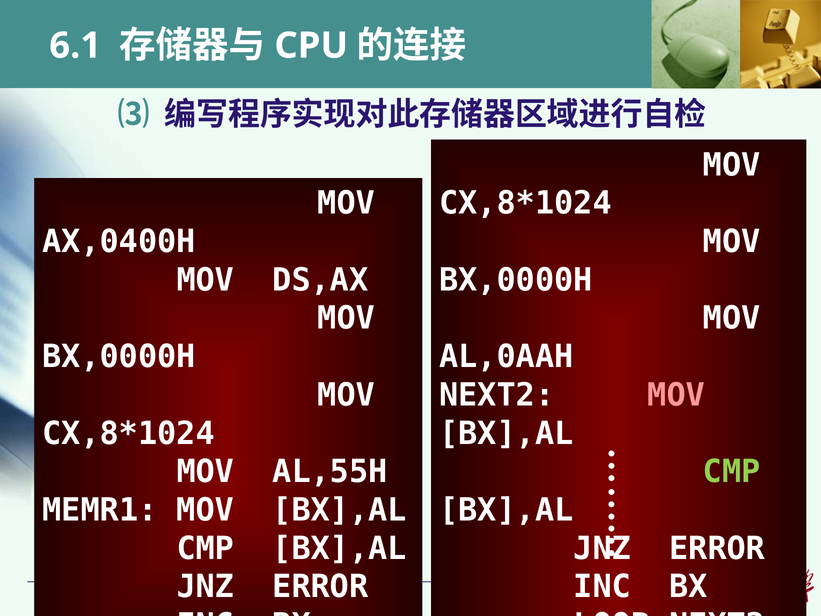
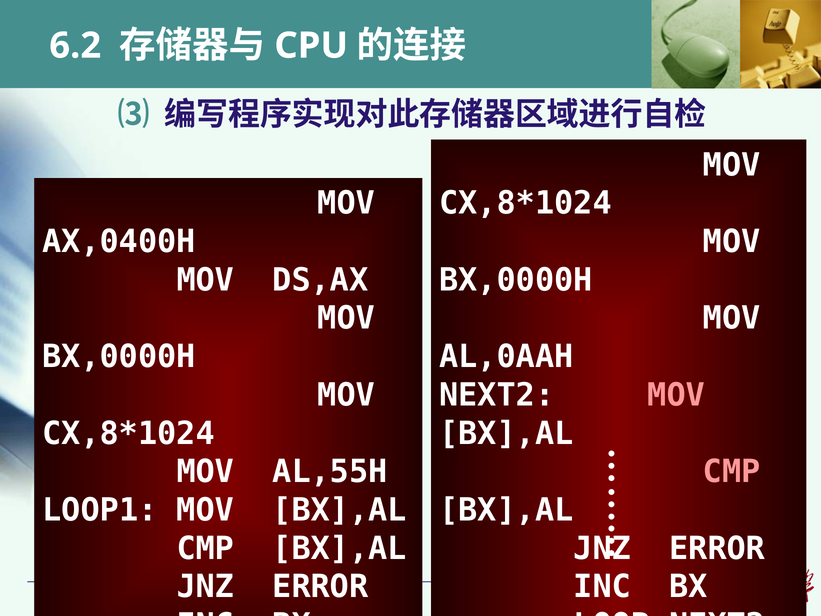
6.1: 6.1 -> 6.2
CMP at (732, 472) colour: light green -> pink
MEMR1: MEMR1 -> LOOP1
